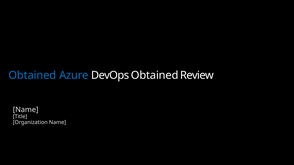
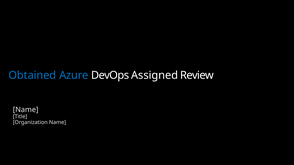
DevOps Obtained: Obtained -> Assigned
